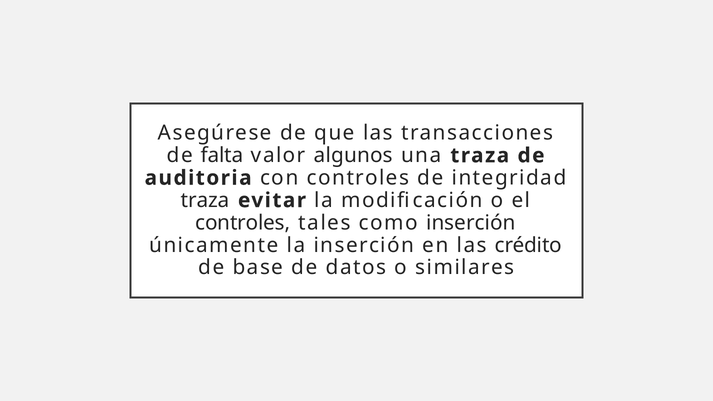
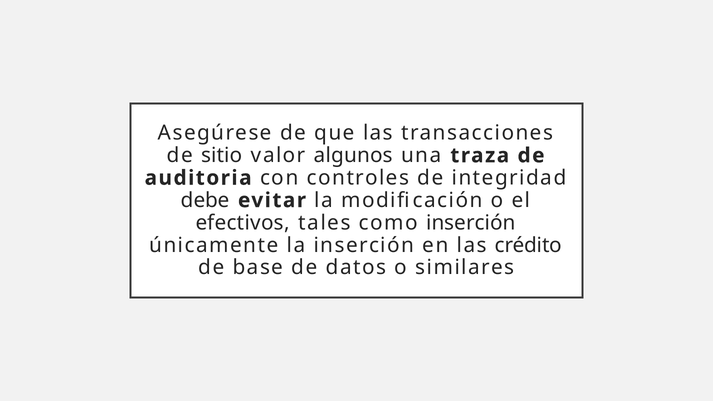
falta: falta -> sitio
traza at (205, 200): traza -> debe
controles at (243, 223): controles -> efectivos
